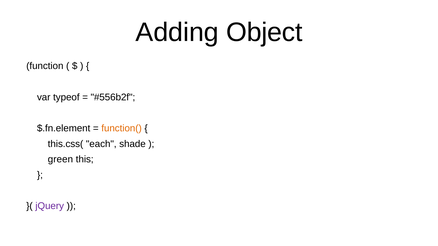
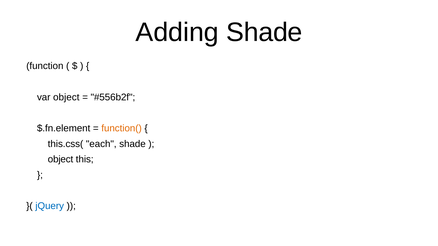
Adding Object: Object -> Shade
var typeof: typeof -> object
green at (60, 160): green -> object
jQuery colour: purple -> blue
